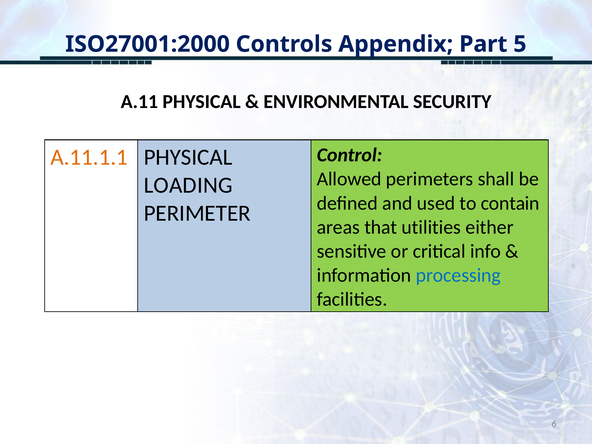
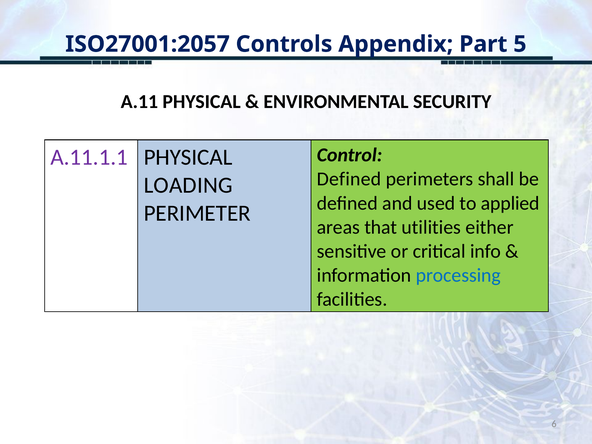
ISO27001:2000: ISO27001:2000 -> ISO27001:2057
A.11.1.1 colour: orange -> purple
Allowed at (349, 179): Allowed -> Defined
contain: contain -> applied
